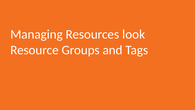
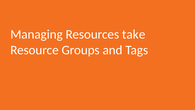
look: look -> take
